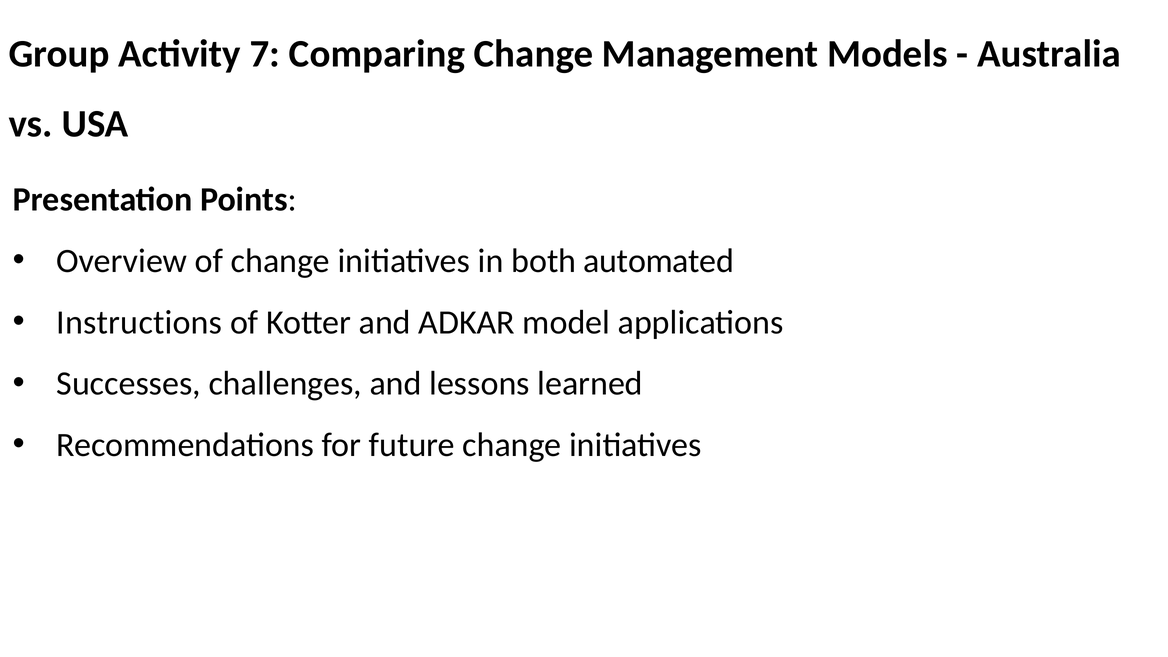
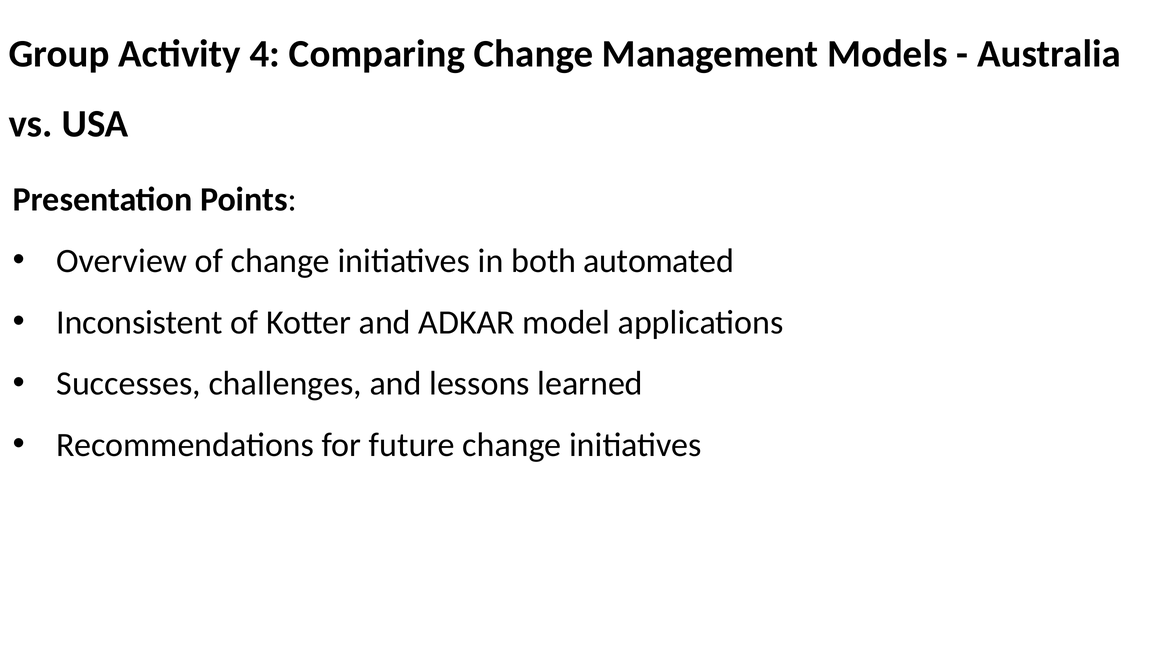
7: 7 -> 4
Instructions: Instructions -> Inconsistent
